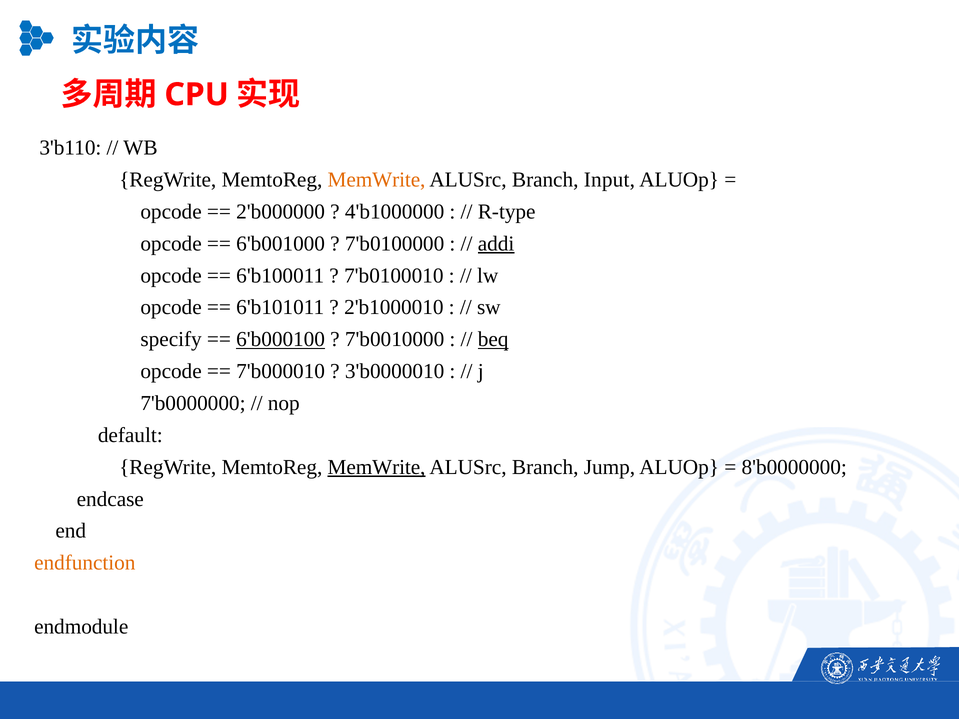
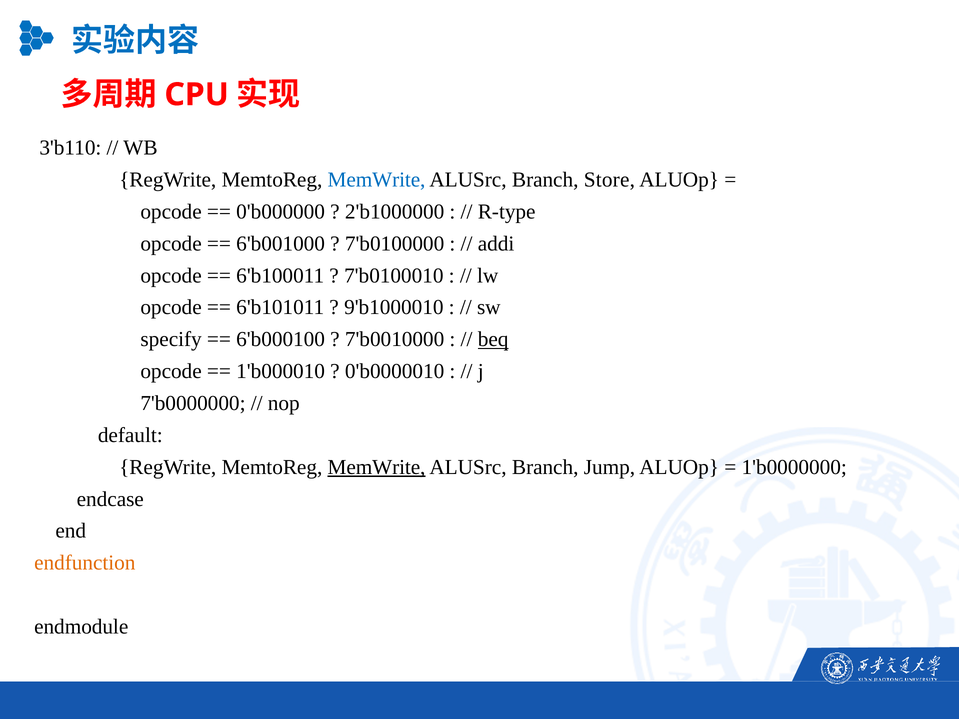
MemWrite at (377, 180) colour: orange -> blue
Input: Input -> Store
2'b000000: 2'b000000 -> 0'b000000
4'b1000000: 4'b1000000 -> 2'b1000000
addi underline: present -> none
2'b1000010: 2'b1000010 -> 9'b1000010
6'b000100 underline: present -> none
7'b000010: 7'b000010 -> 1'b000010
3'b0000010: 3'b0000010 -> 0'b0000010
8'b0000000: 8'b0000000 -> 1'b0000000
